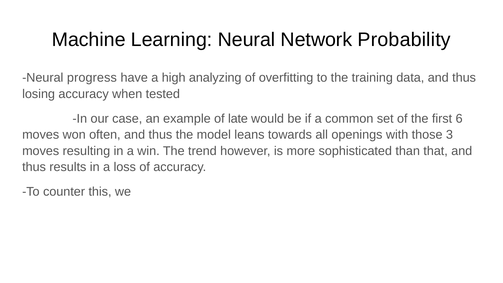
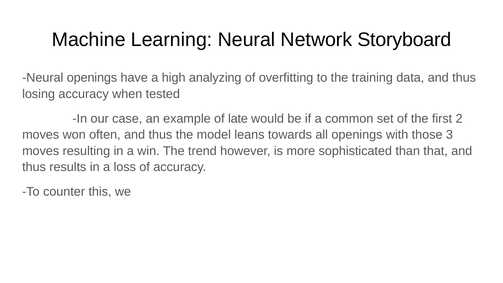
Probability: Probability -> Storyboard
Neural progress: progress -> openings
6: 6 -> 2
